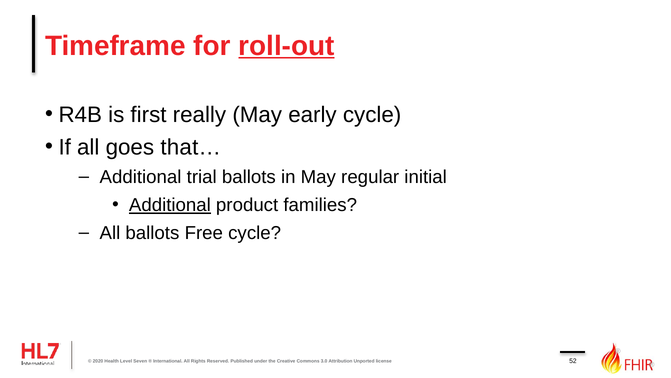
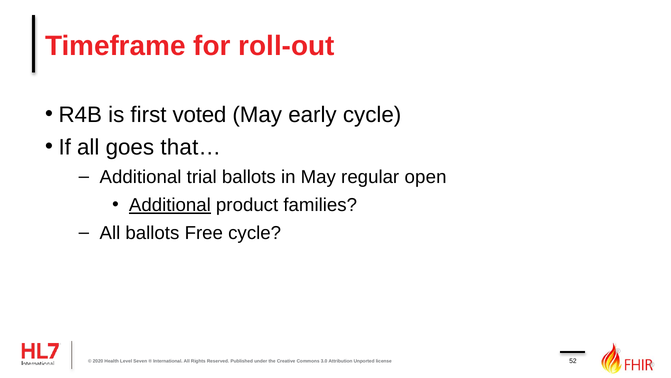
roll-out underline: present -> none
really: really -> voted
initial: initial -> open
